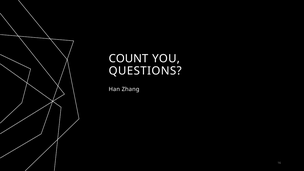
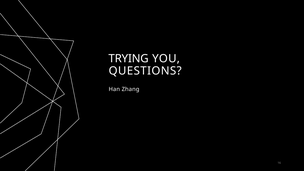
COUNT: COUNT -> TRYING
